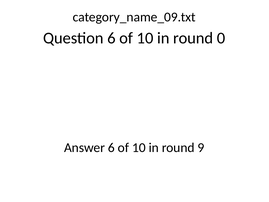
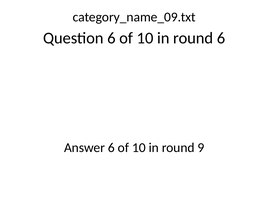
round 0: 0 -> 6
